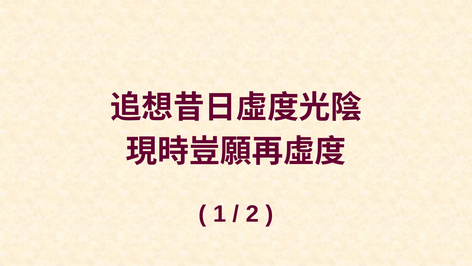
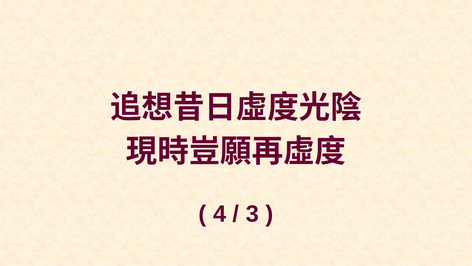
1: 1 -> 4
2: 2 -> 3
